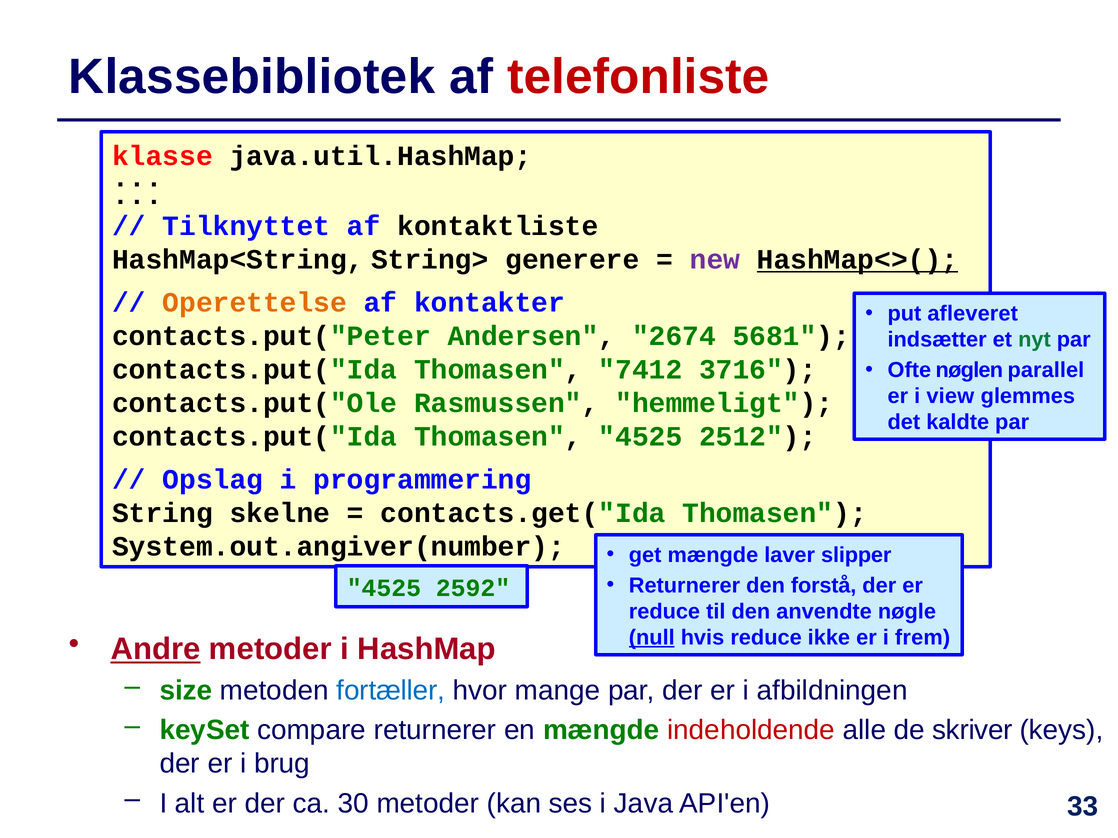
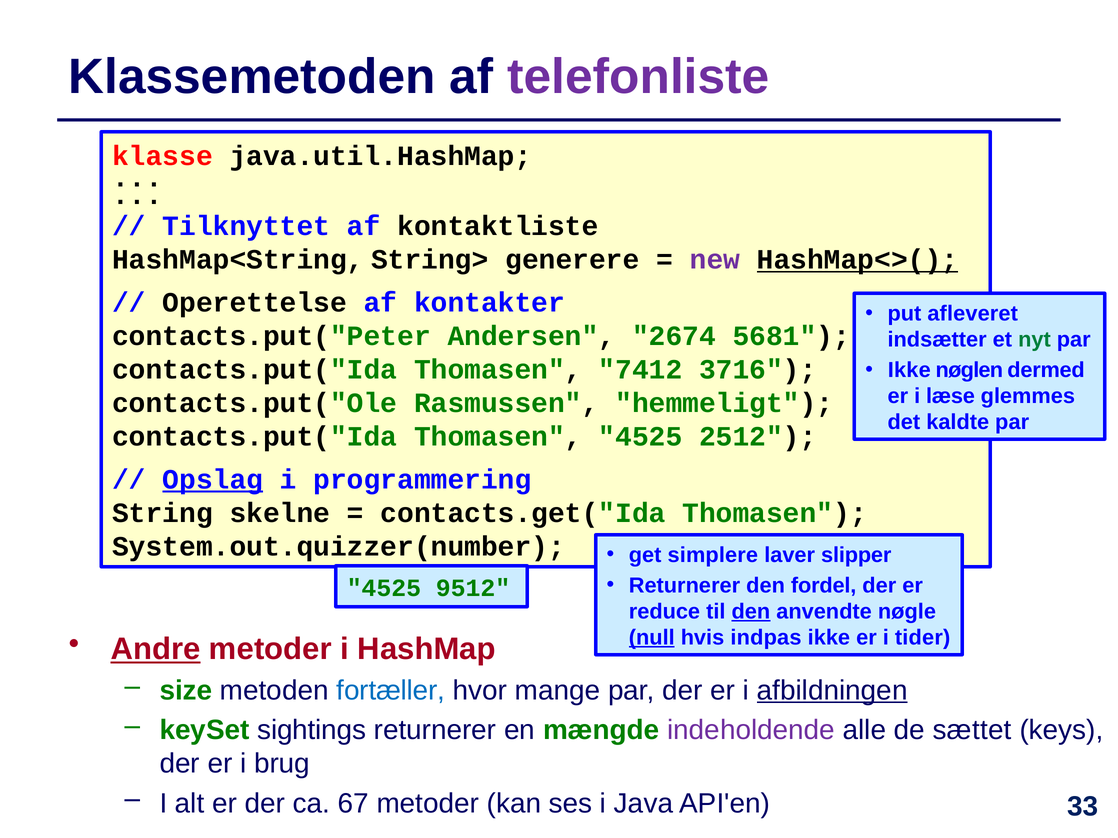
Klassebibliotek: Klassebibliotek -> Klassemetoden
telefonliste colour: red -> purple
Operettelse colour: orange -> black
Ofte at (909, 370): Ofte -> Ikke
parallel: parallel -> dermed
view: view -> læse
Opslag underline: none -> present
System.out.angiver(number: System.out.angiver(number -> System.out.quizzer(number
get mængde: mængde -> simplere
forstå: forstå -> fordel
2592: 2592 -> 9512
den at (751, 612) underline: none -> present
hvis reduce: reduce -> indpas
frem: frem -> tider
afbildningen underline: none -> present
compare: compare -> sightings
indeholdende colour: red -> purple
skriver: skriver -> sættet
30: 30 -> 67
